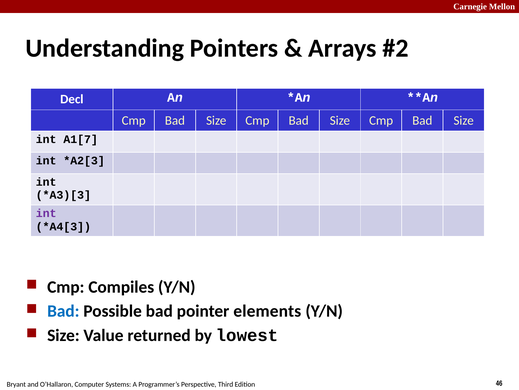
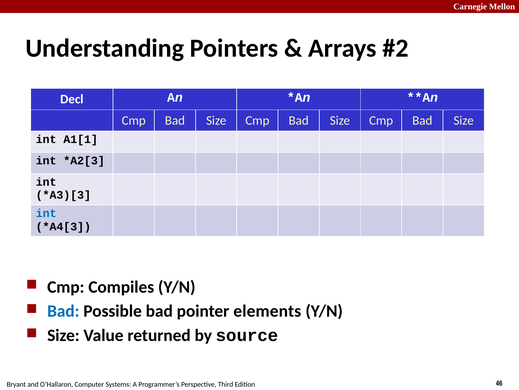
A1[7: A1[7 -> A1[1
int at (46, 213) colour: purple -> blue
lowest: lowest -> source
